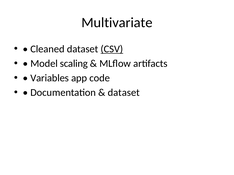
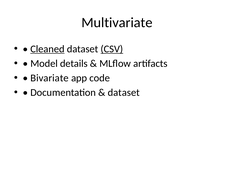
Cleaned underline: none -> present
scaling: scaling -> details
Variables: Variables -> Bivariate
